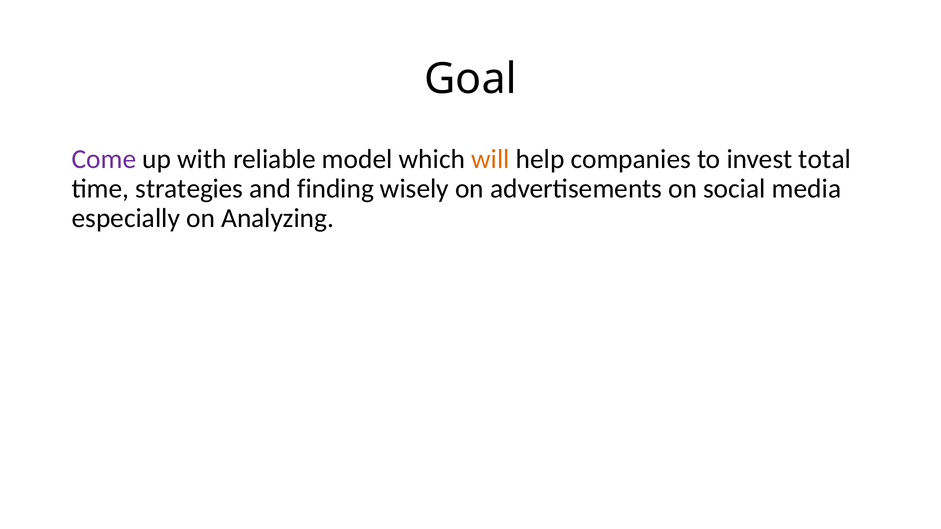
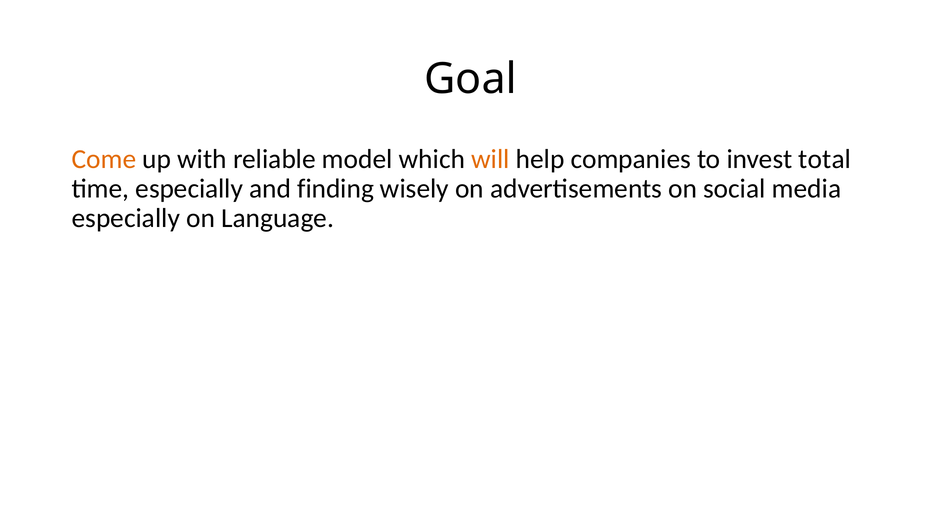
Come colour: purple -> orange
time strategies: strategies -> especially
Analyzing: Analyzing -> Language
